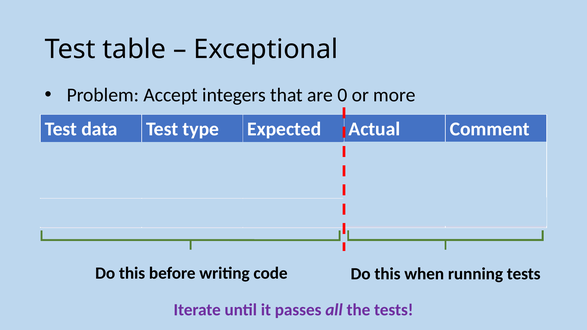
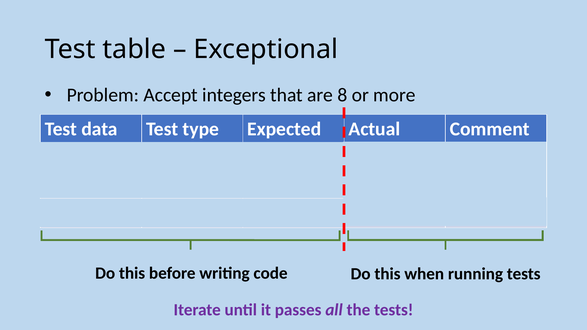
are 0: 0 -> 8
